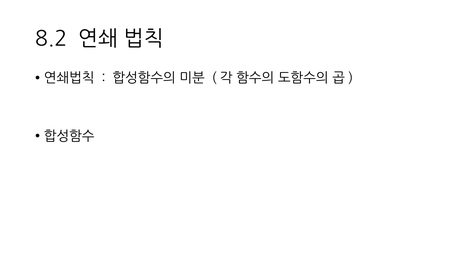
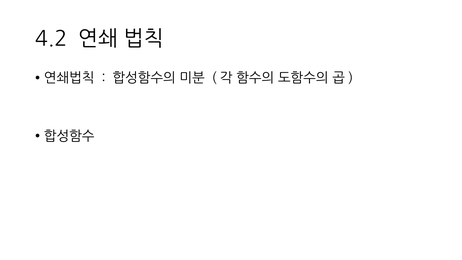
8.2: 8.2 -> 4.2
